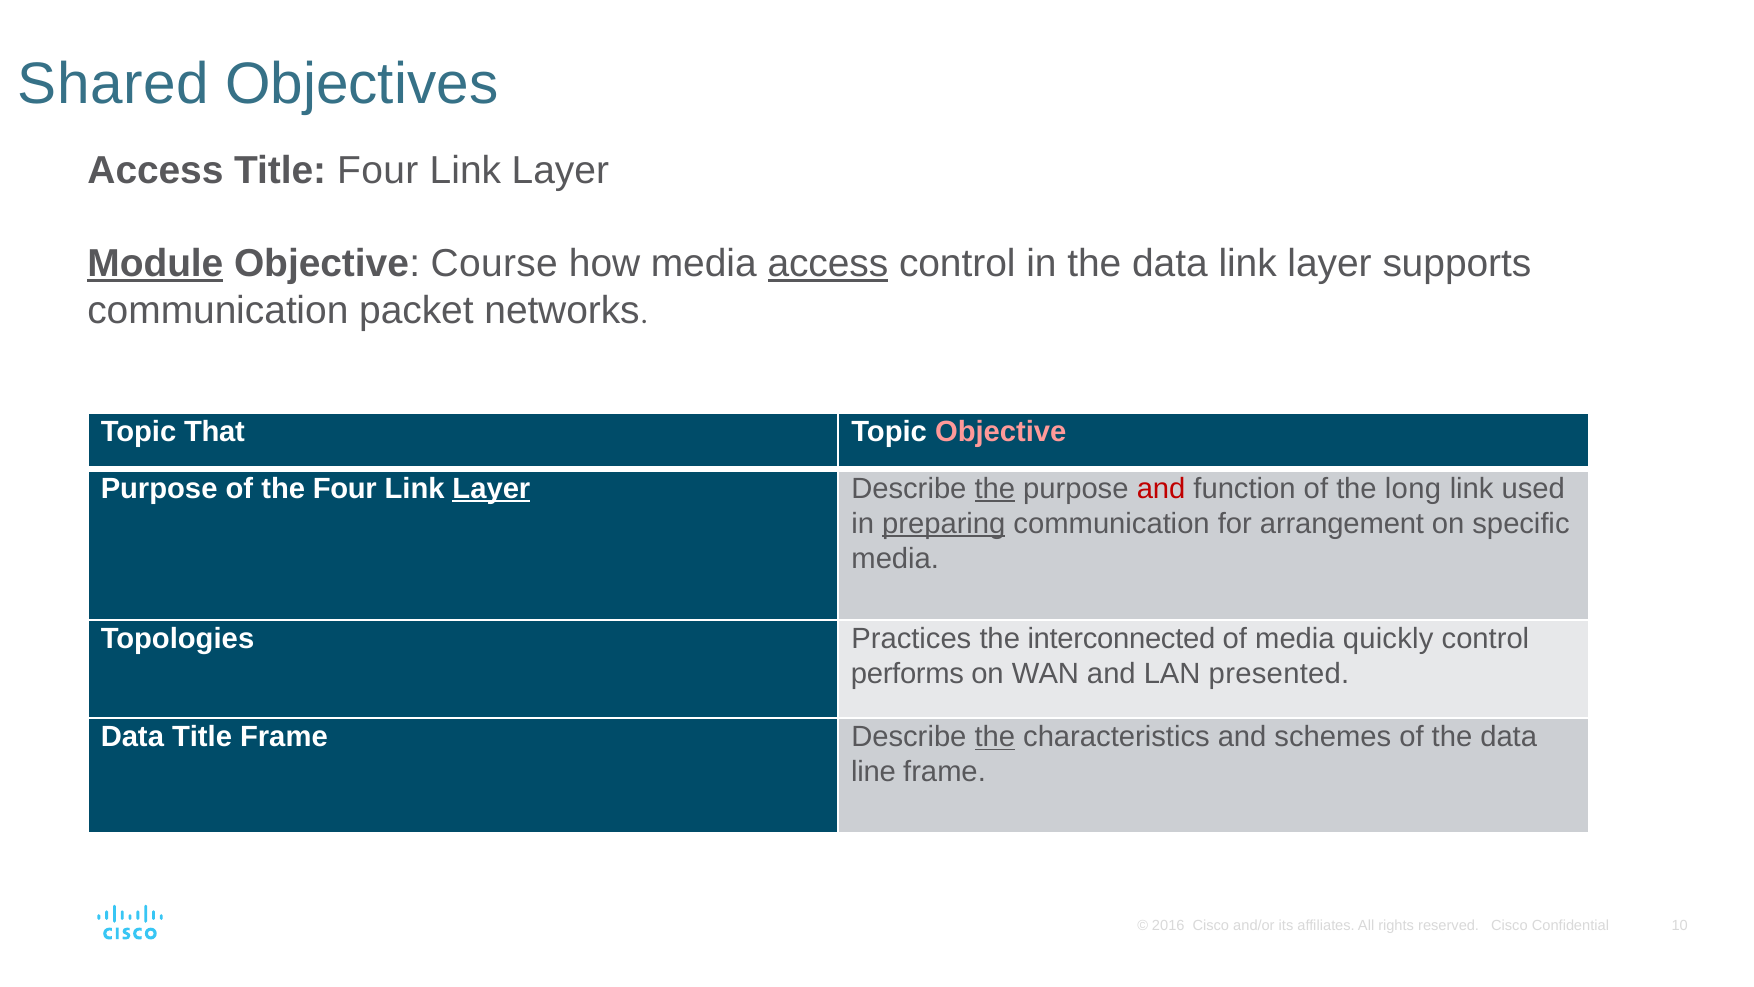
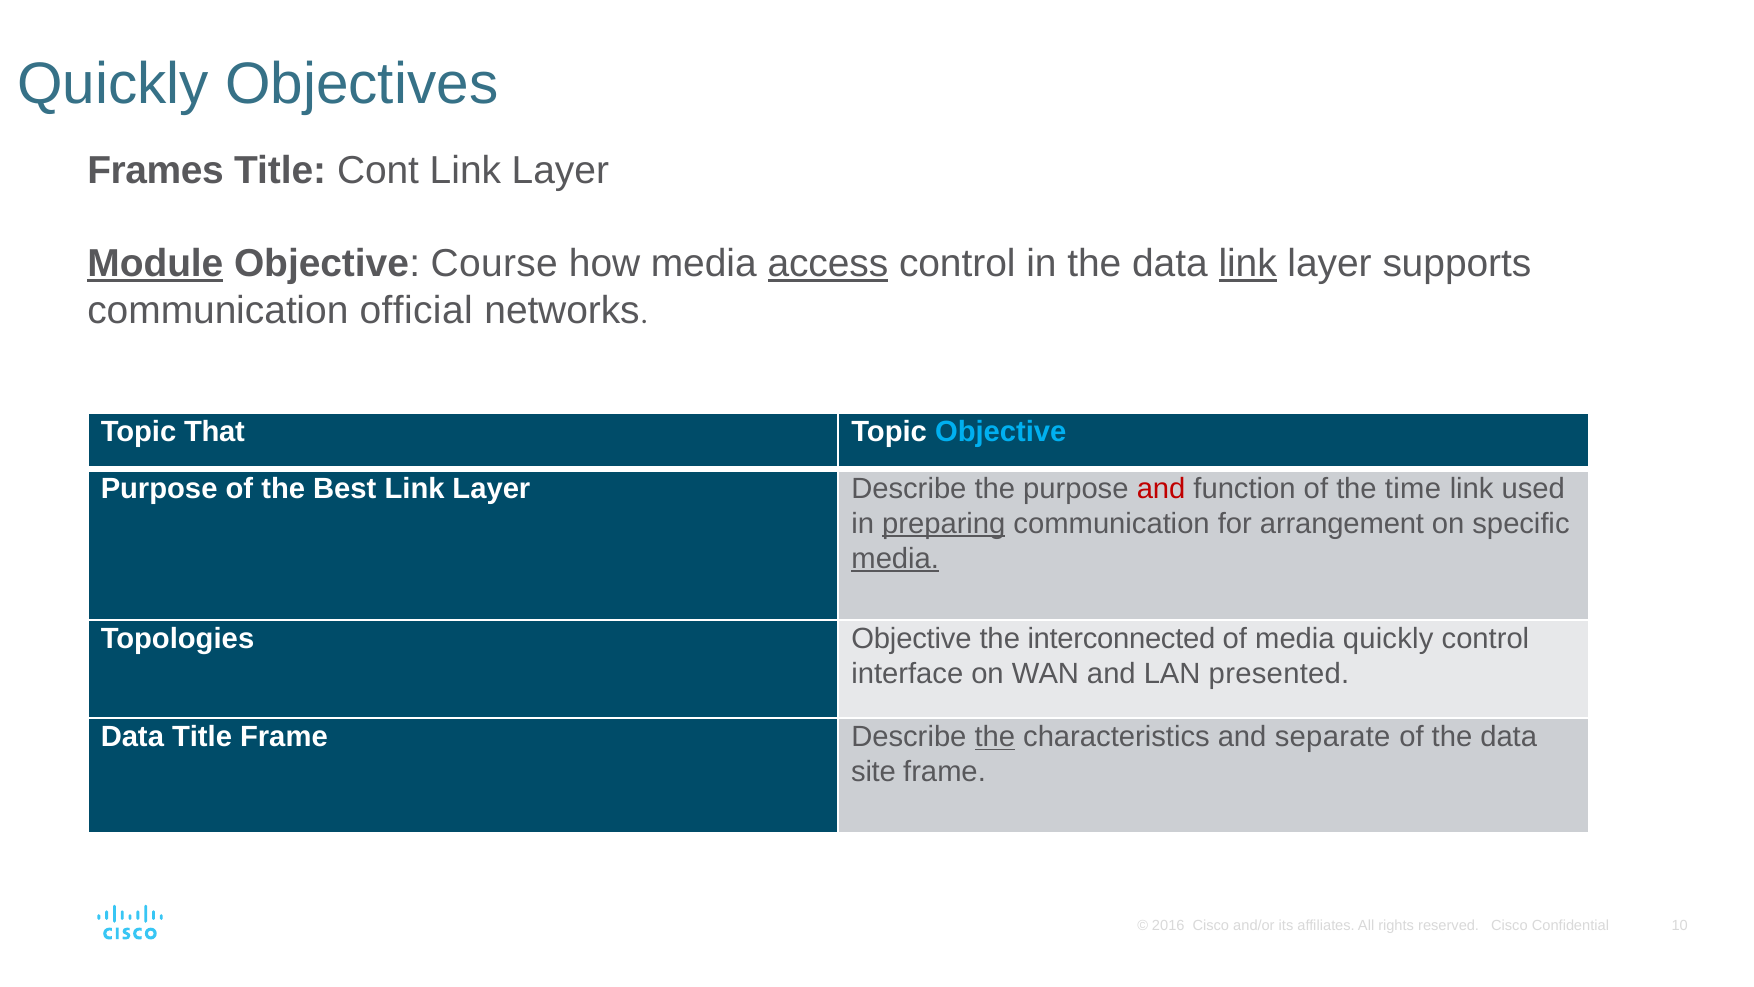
Shared at (113, 85): Shared -> Quickly
Access at (155, 170): Access -> Frames
Title Four: Four -> Cont
link at (1248, 264) underline: none -> present
packet: packet -> official
Objective at (1001, 432) colour: pink -> light blue
the Four: Four -> Best
Layer at (491, 488) underline: present -> none
the at (995, 488) underline: present -> none
long: long -> time
media at (895, 558) underline: none -> present
Topologies Practices: Practices -> Objective
performs: performs -> interface
schemes: schemes -> separate
line: line -> site
